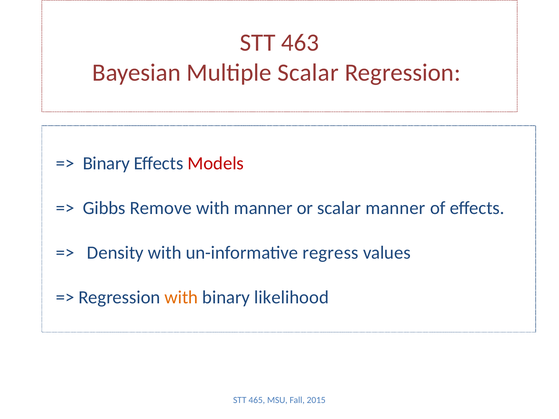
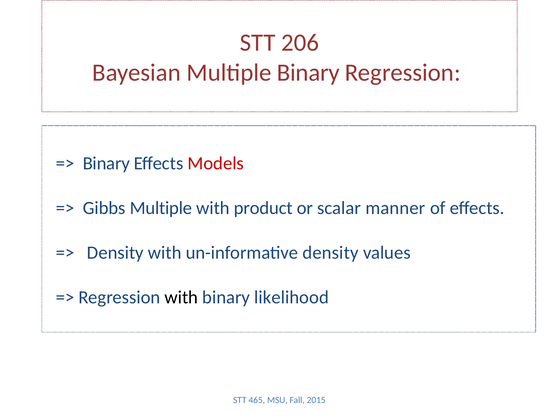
463: 463 -> 206
Multiple Scalar: Scalar -> Binary
Gibbs Remove: Remove -> Multiple
with manner: manner -> product
un-informative regress: regress -> density
with at (181, 298) colour: orange -> black
